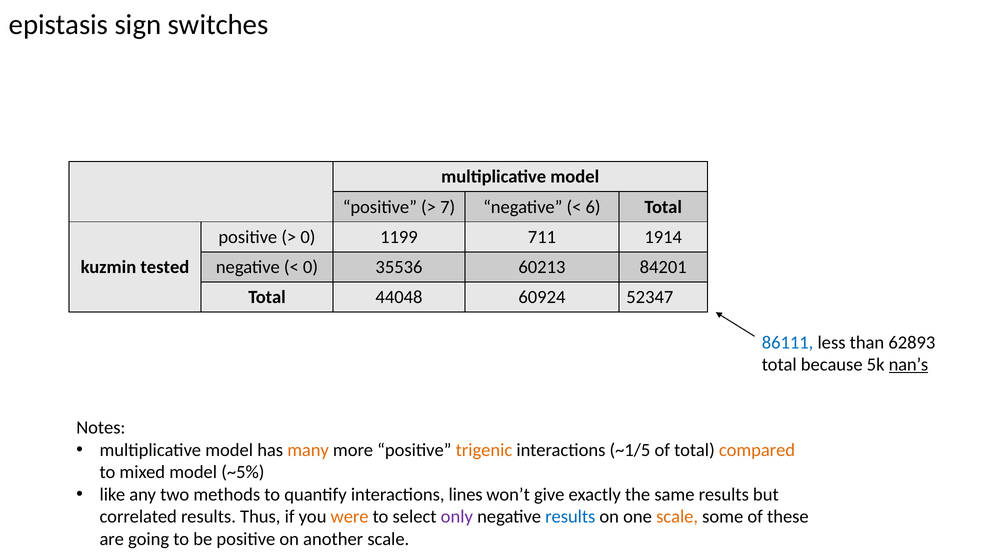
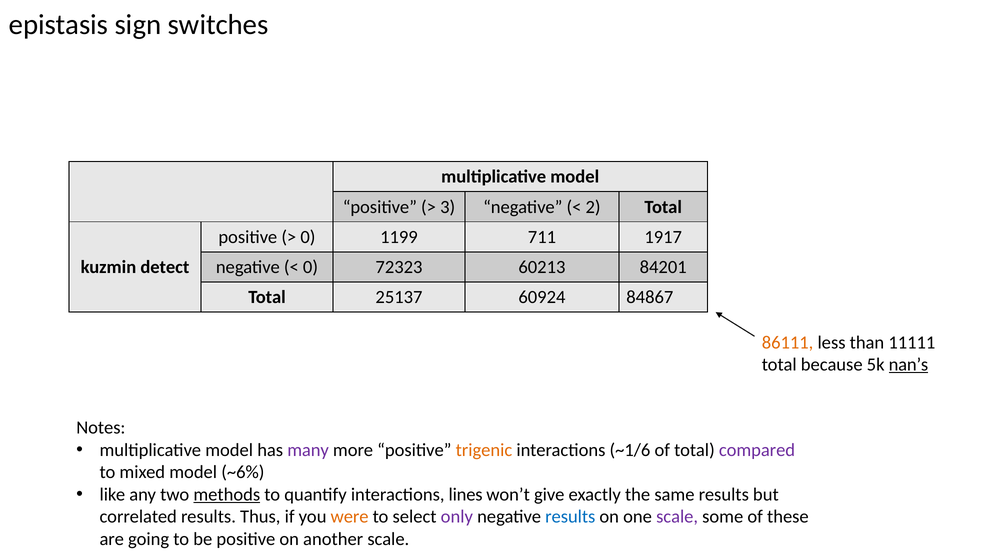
7: 7 -> 3
6: 6 -> 2
1914: 1914 -> 1917
tested: tested -> detect
35536: 35536 -> 72323
44048: 44048 -> 25137
52347: 52347 -> 84867
86111 colour: blue -> orange
62893: 62893 -> 11111
many colour: orange -> purple
~1/5: ~1/5 -> ~1/6
compared colour: orange -> purple
~5%: ~5% -> ~6%
methods underline: none -> present
scale at (677, 517) colour: orange -> purple
